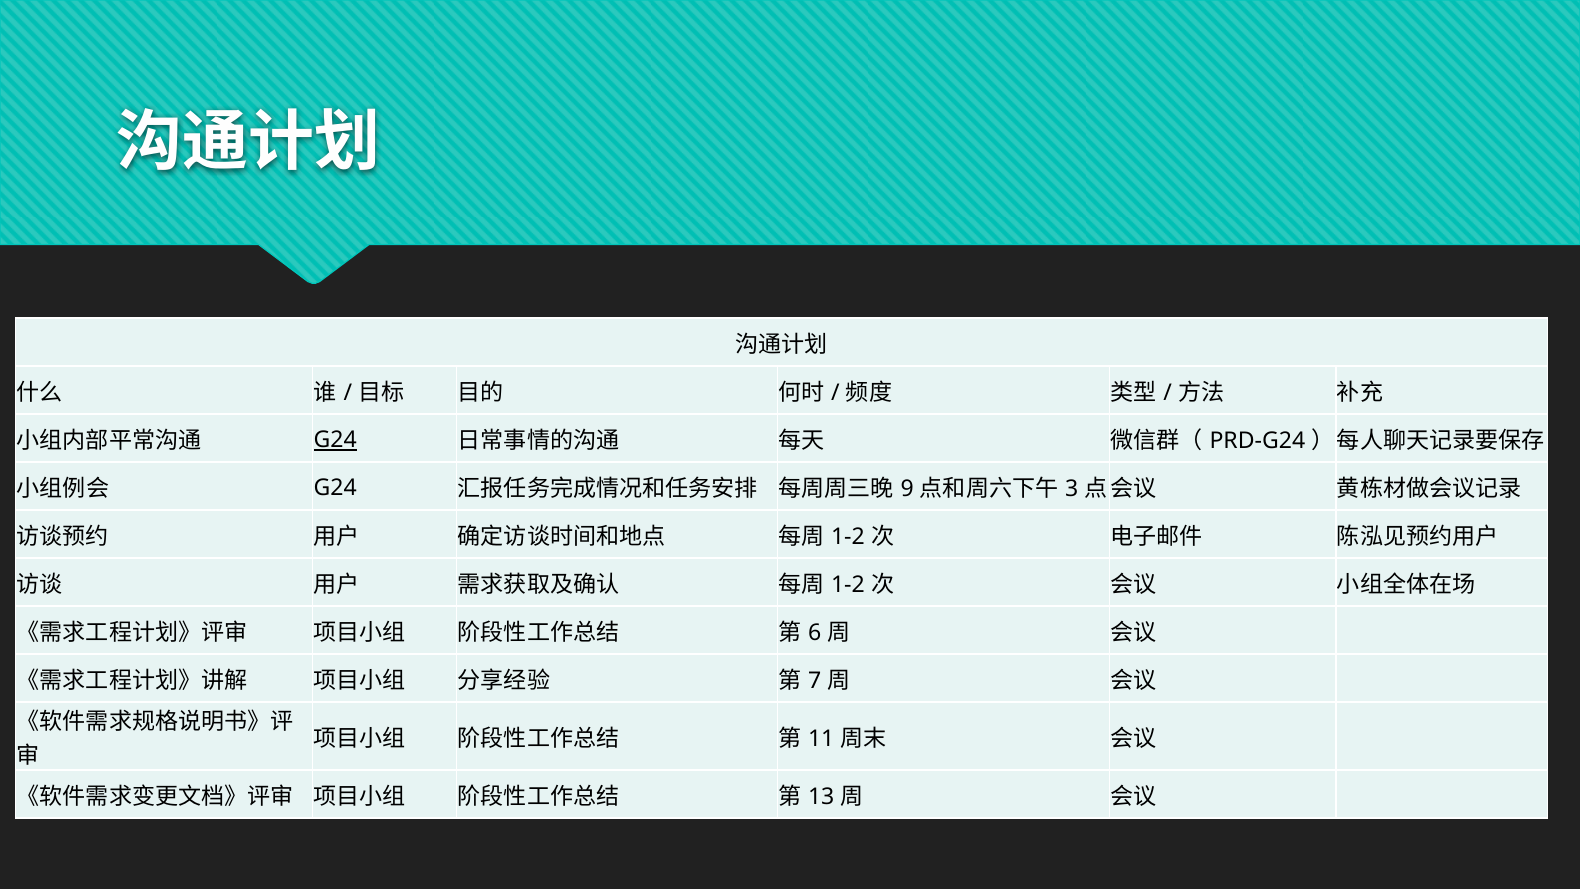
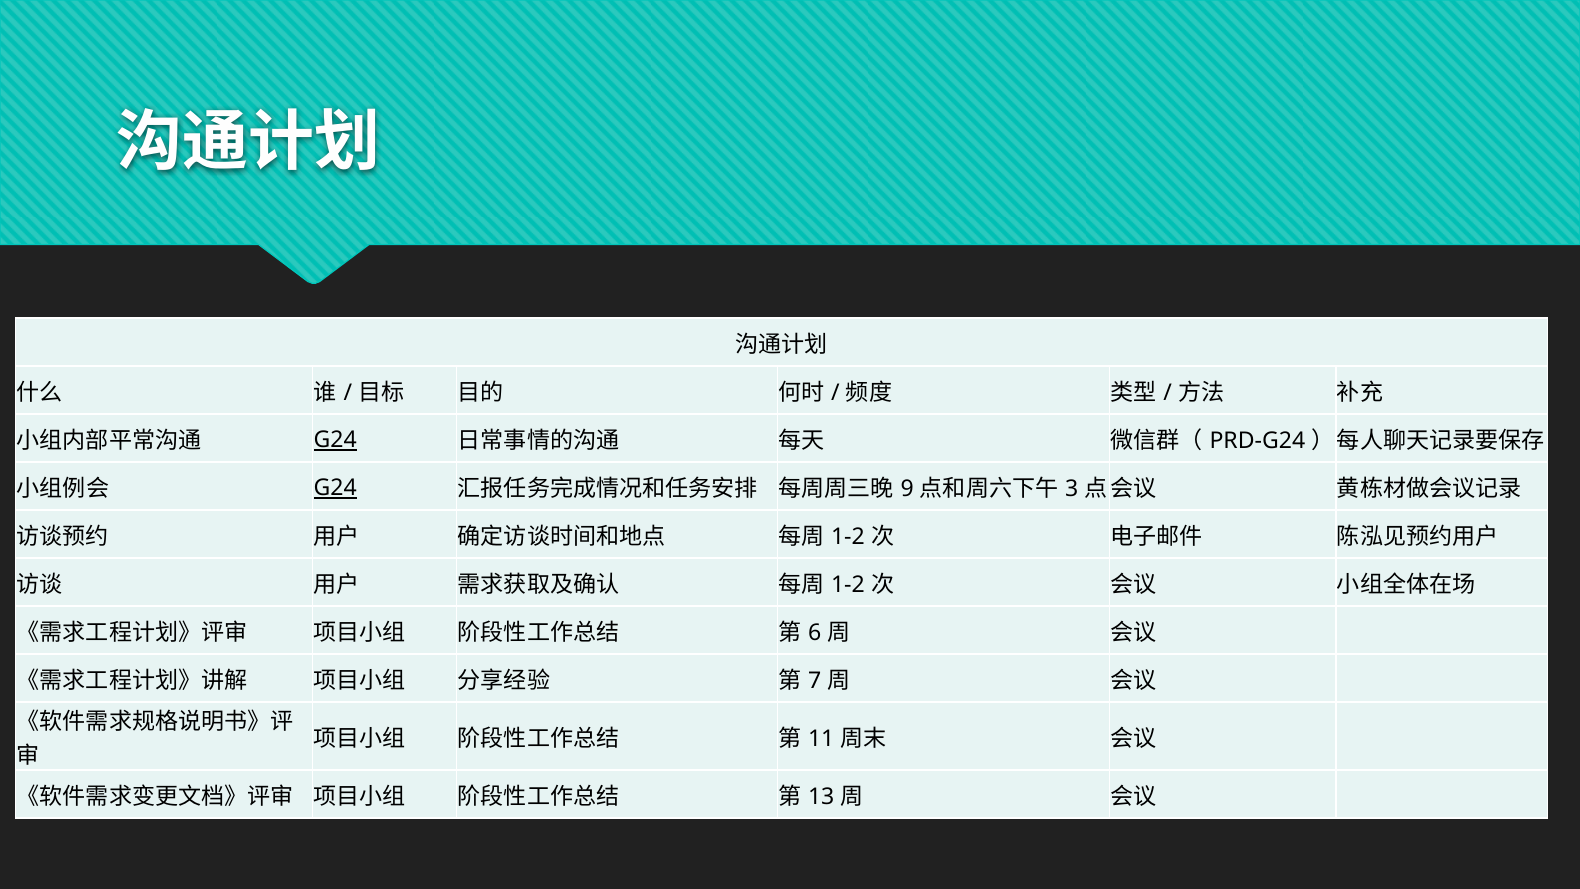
G24 at (335, 488) underline: none -> present
